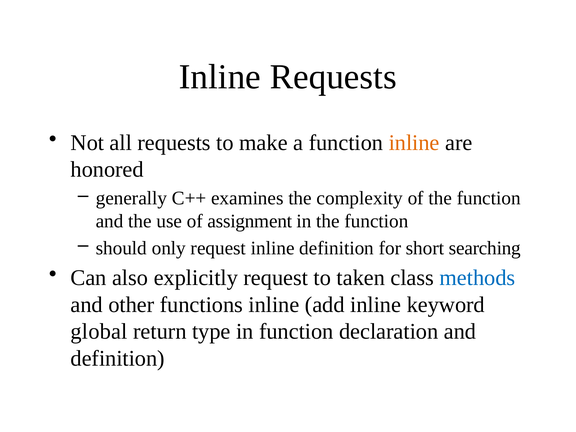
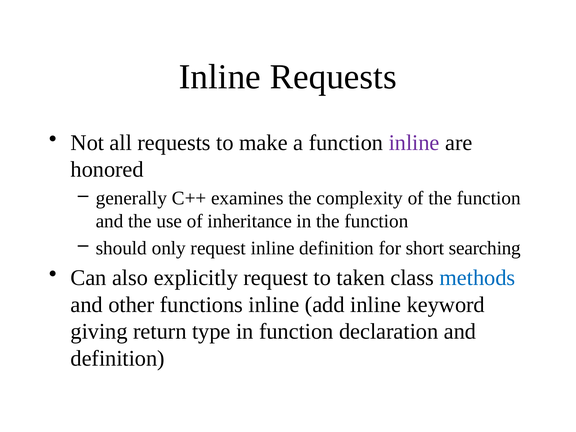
inline at (414, 143) colour: orange -> purple
assignment: assignment -> inheritance
global: global -> giving
